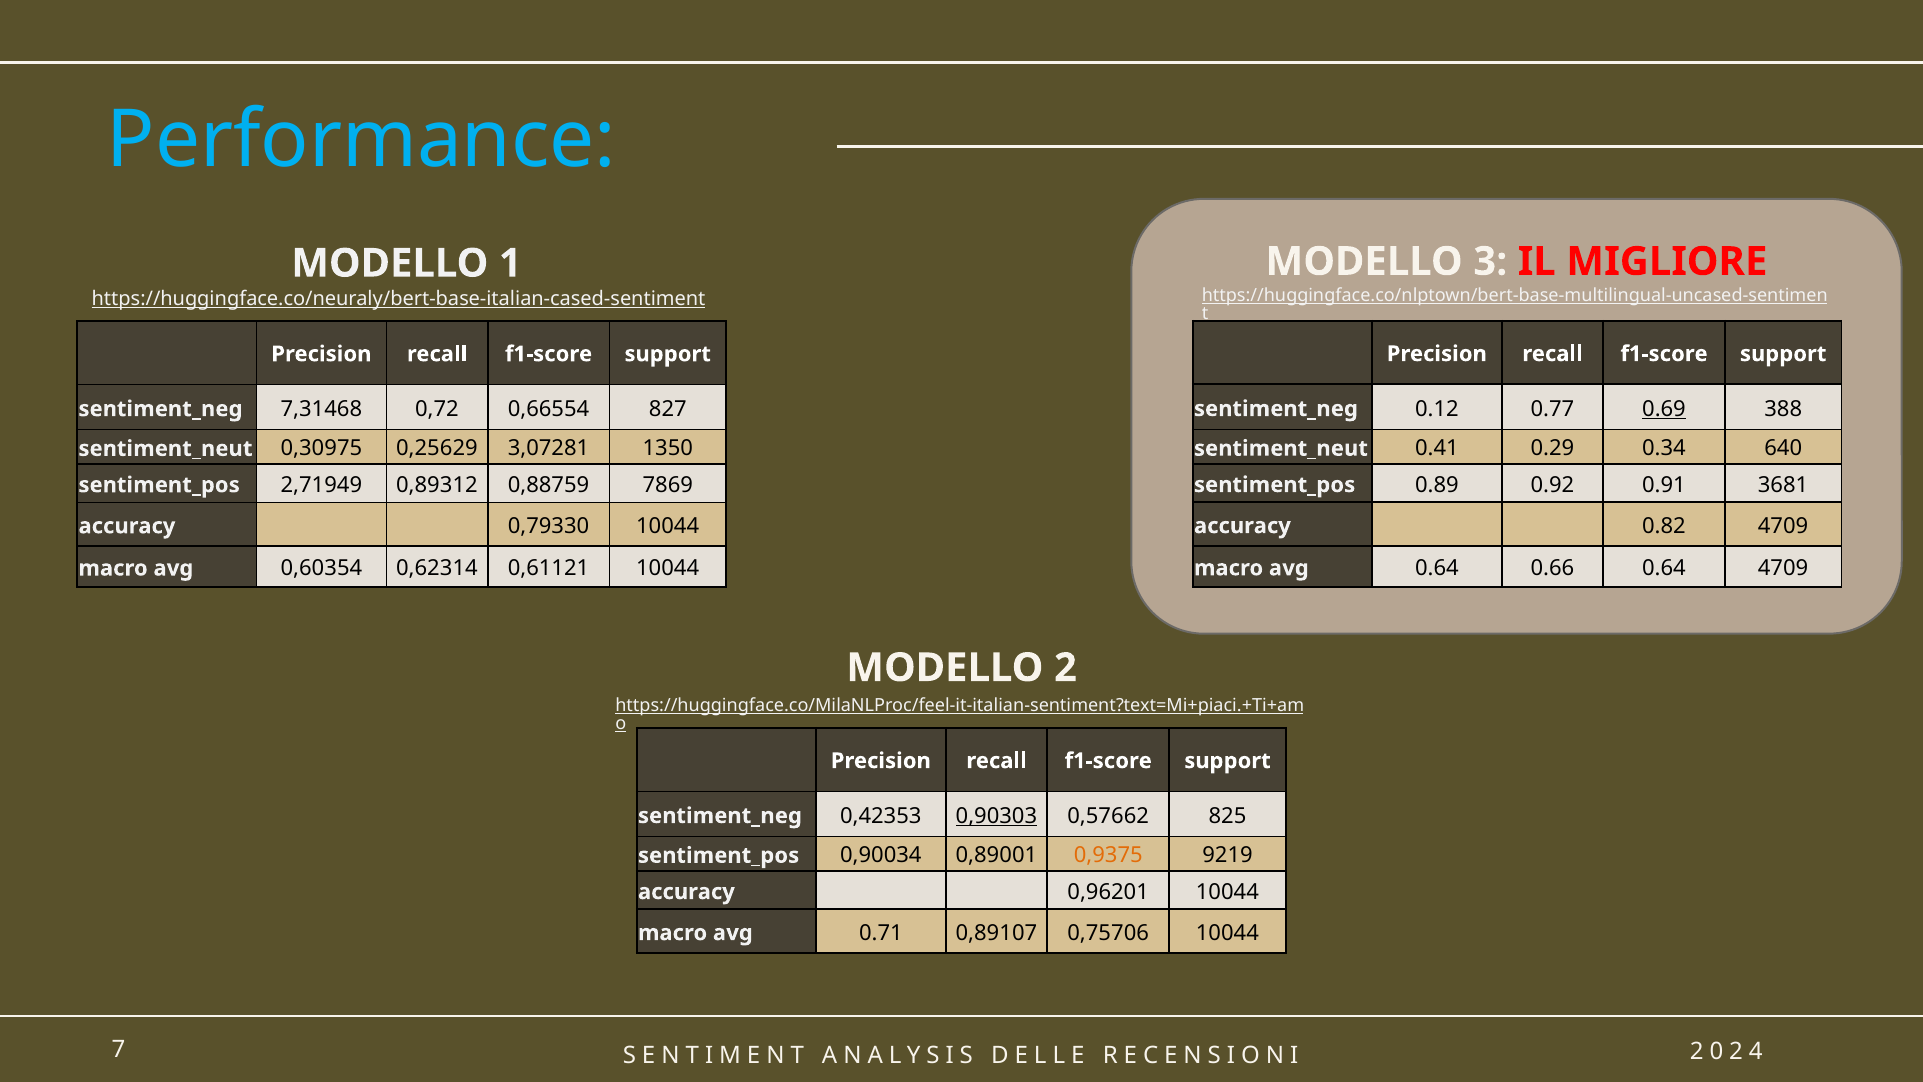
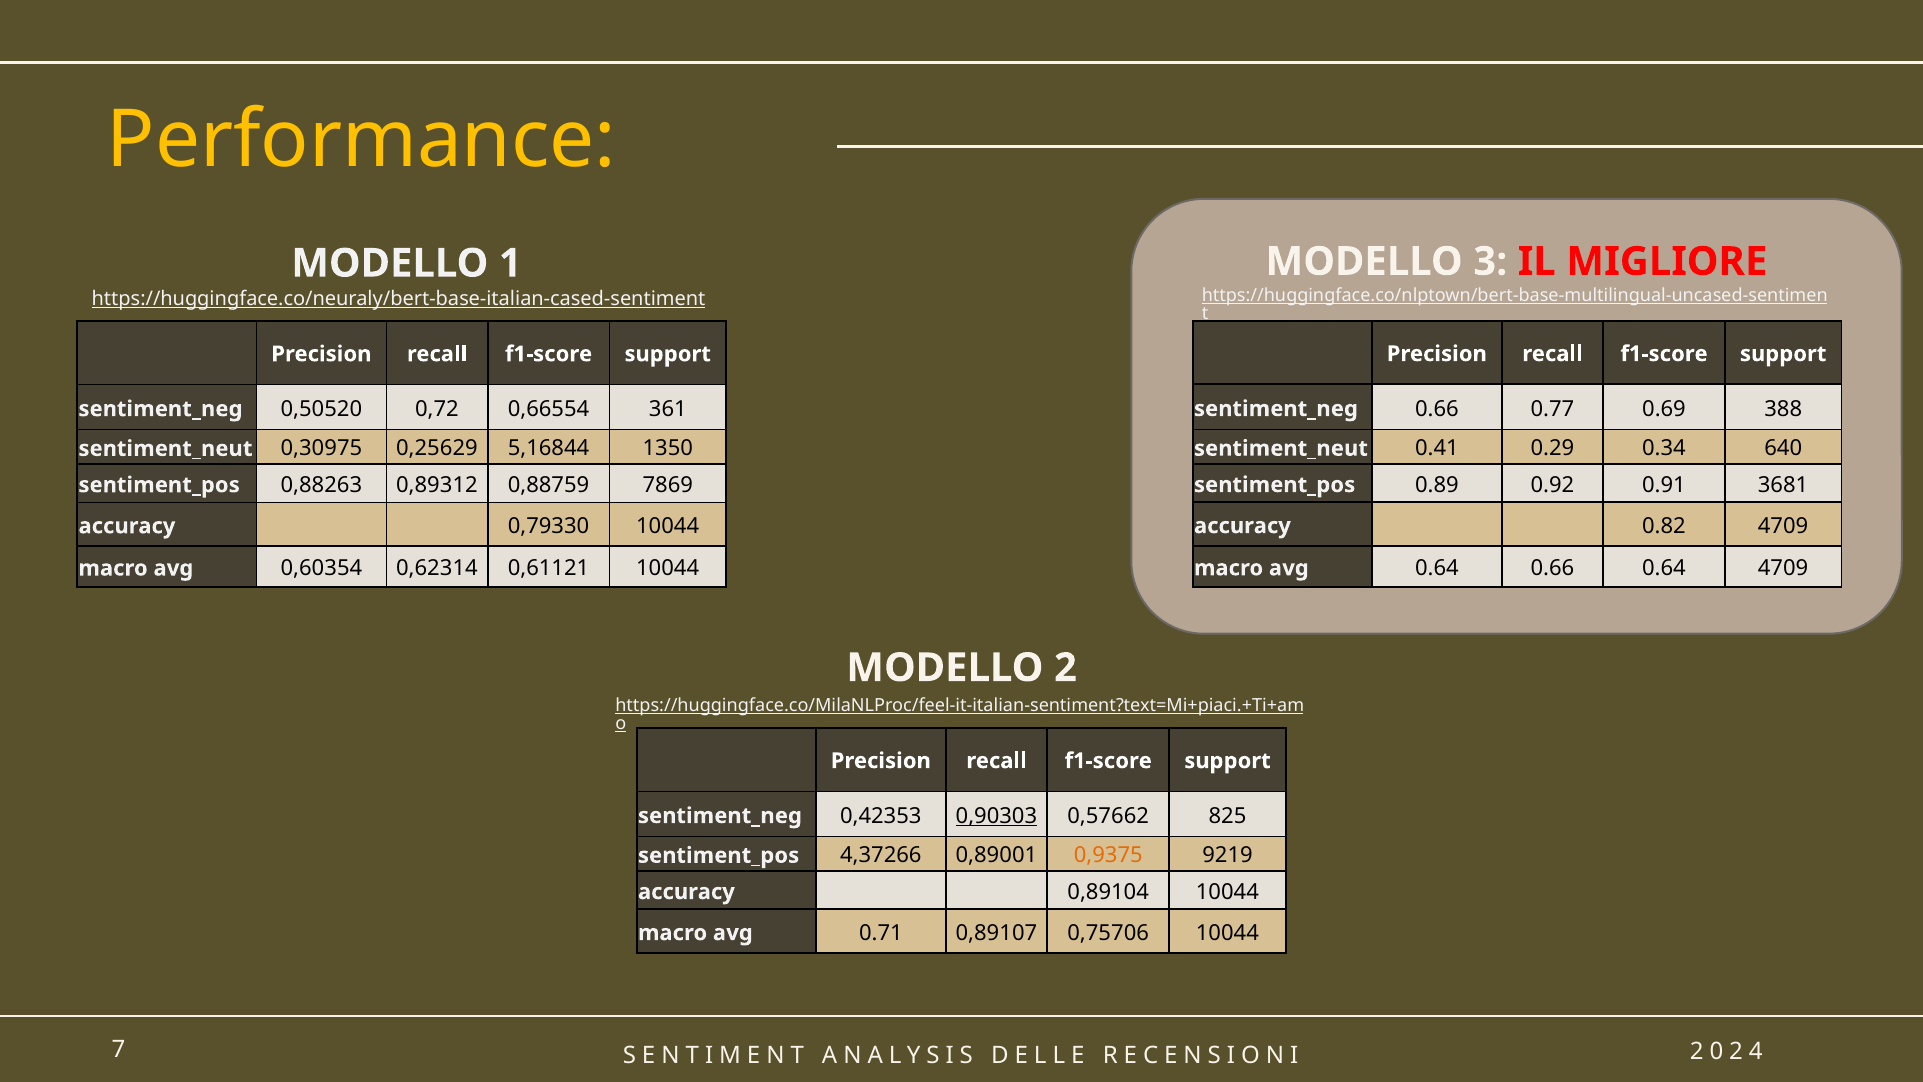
Performance colour: light blue -> yellow
0.12 at (1437, 409): 0.12 -> 0.66
0.69 underline: present -> none
7,31468: 7,31468 -> 0,50520
827: 827 -> 361
3,07281: 3,07281 -> 5,16844
2,71949: 2,71949 -> 0,88263
0,90034: 0,90034 -> 4,37266
0,96201: 0,96201 -> 0,89104
